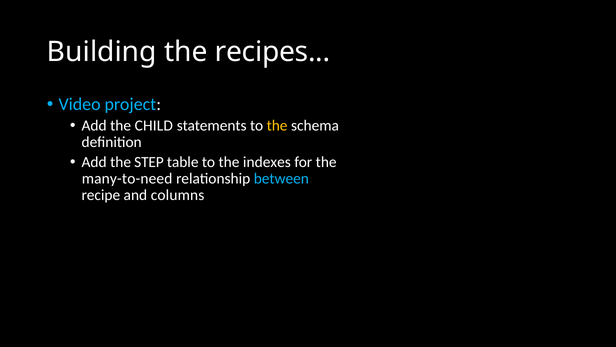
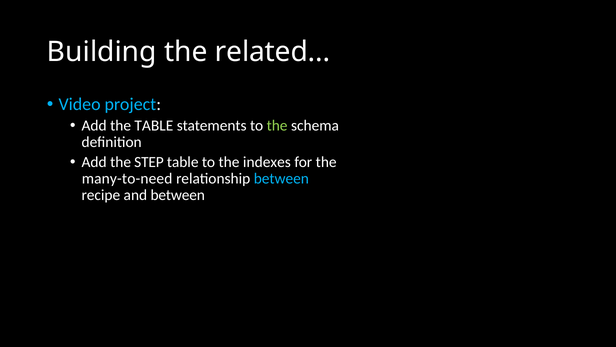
recipes: recipes -> related
the CHILD: CHILD -> TABLE
the at (277, 125) colour: yellow -> light green
and columns: columns -> between
